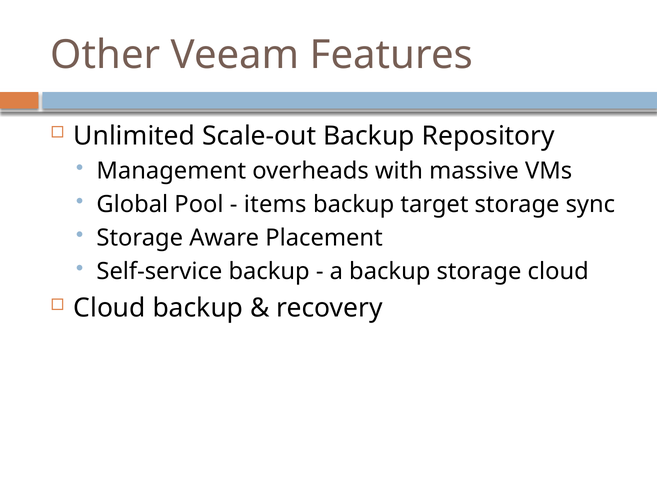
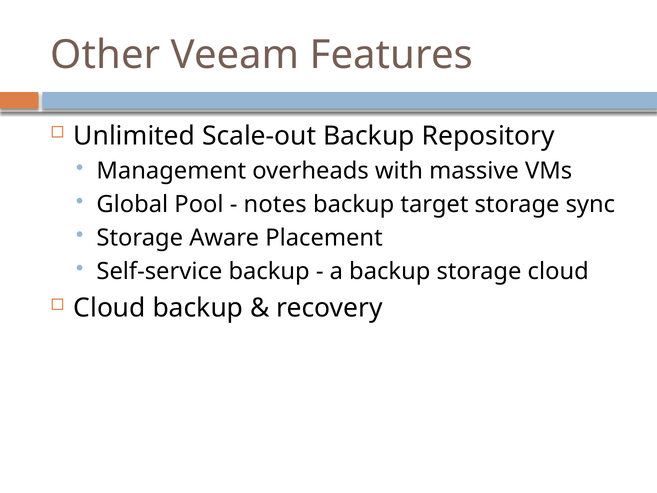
items: items -> notes
